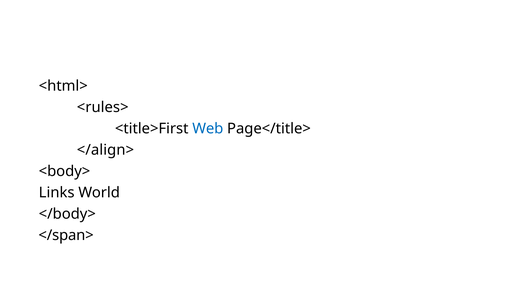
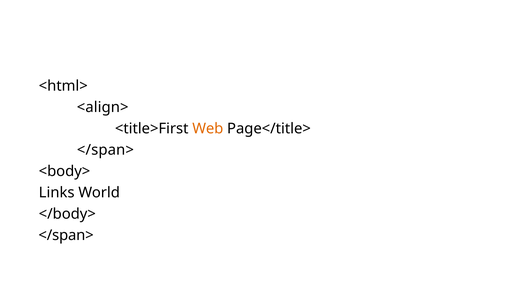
<rules>: <rules> -> <align>
Web colour: blue -> orange
</align> at (105, 150): </align> -> </span>
